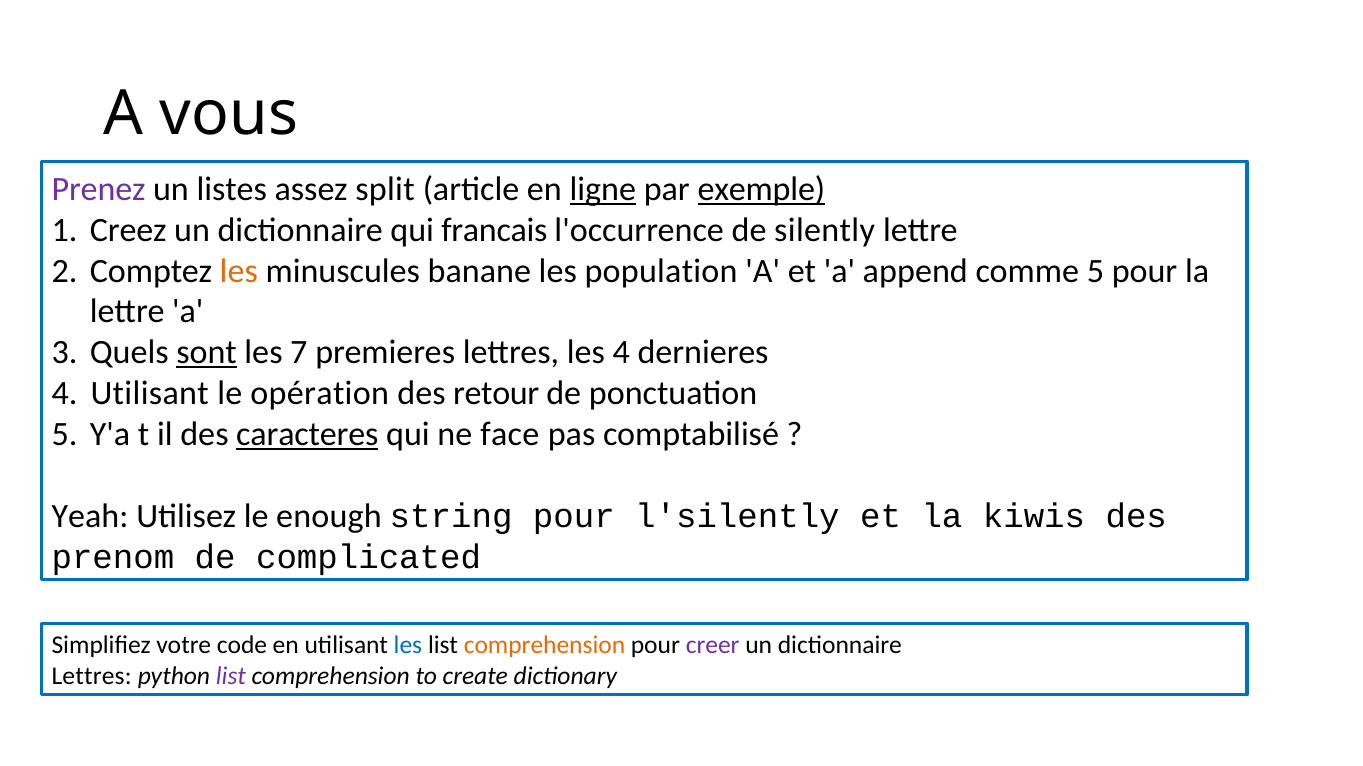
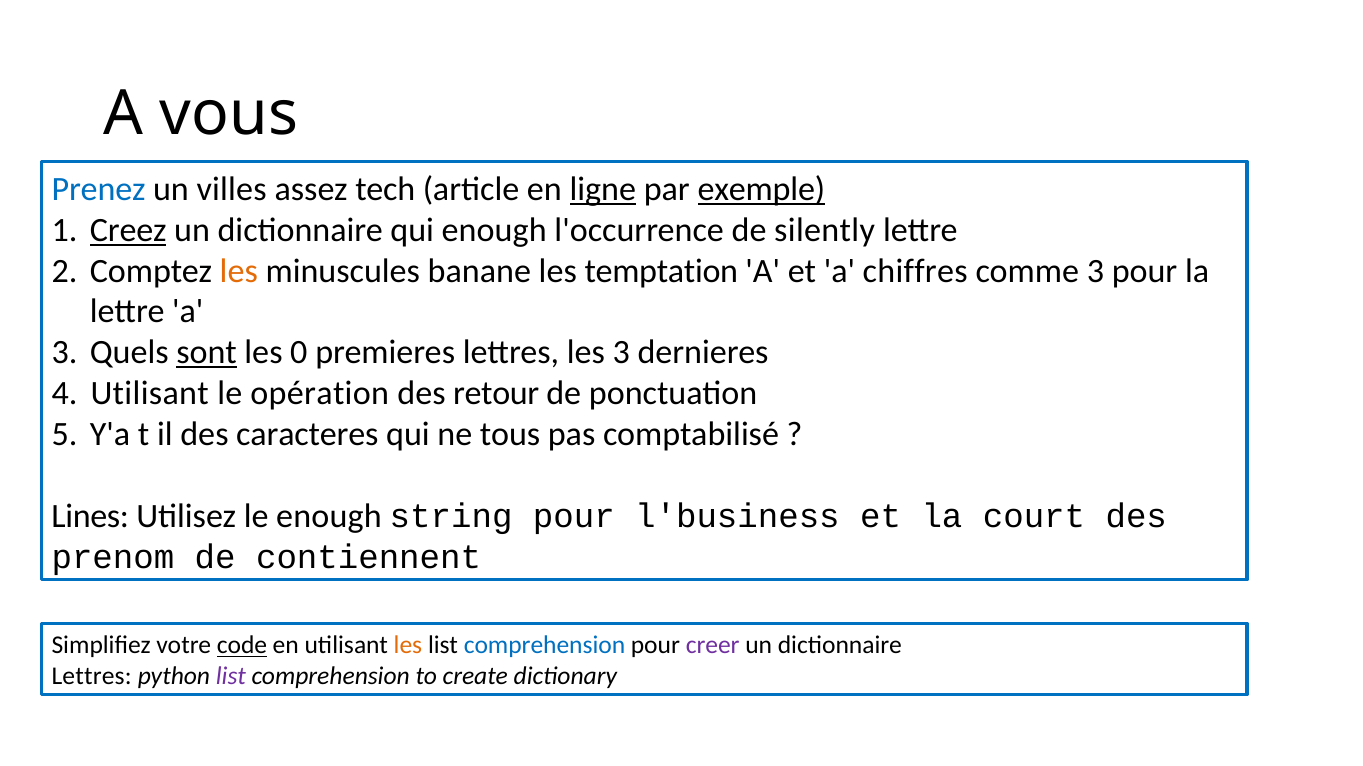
Prenez colour: purple -> blue
listes: listes -> villes
split: split -> tech
Creez underline: none -> present
qui francais: francais -> enough
population: population -> temptation
append: append -> chiffres
comme 5: 5 -> 3
7: 7 -> 0
les 4: 4 -> 3
caracteres underline: present -> none
face: face -> tous
Yeah: Yeah -> Lines
l'silently: l'silently -> l'business
kiwis: kiwis -> court
complicated: complicated -> contiennent
code underline: none -> present
les at (408, 646) colour: blue -> orange
comprehension at (545, 646) colour: orange -> blue
